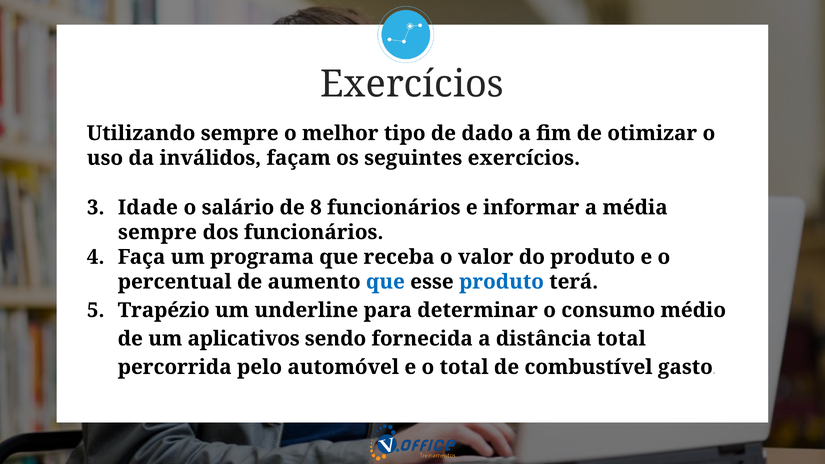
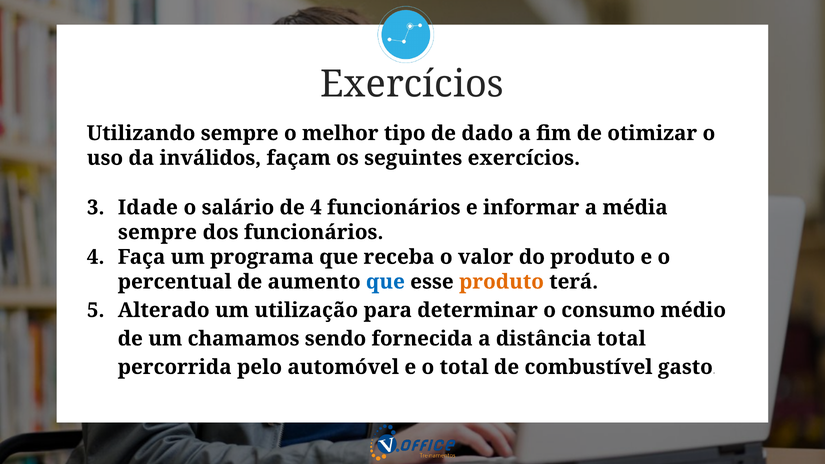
de 8: 8 -> 4
produto at (501, 282) colour: blue -> orange
Trapézio: Trapézio -> Alterado
underline: underline -> utilização
aplicativos: aplicativos -> chamamos
